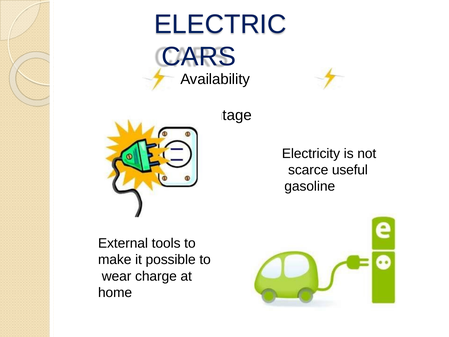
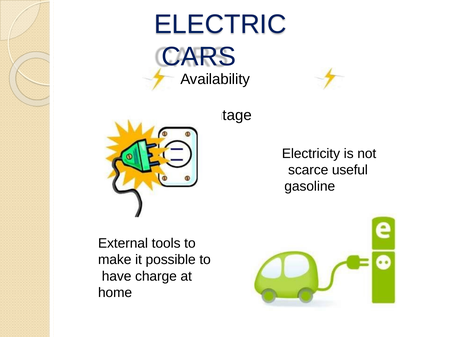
wear: wear -> have
